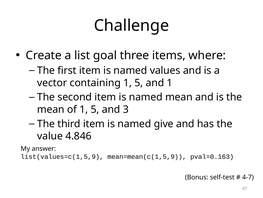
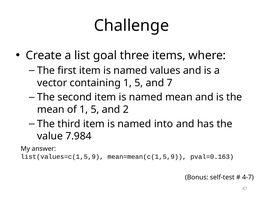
and 1: 1 -> 7
3: 3 -> 2
give: give -> into
4.846: 4.846 -> 7.984
